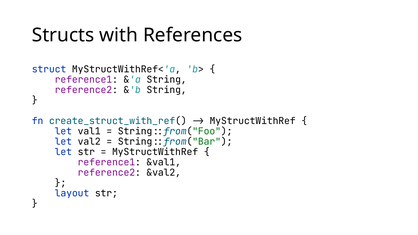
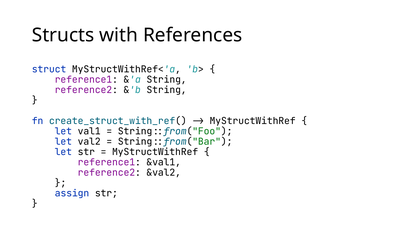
layout: layout -> assign
